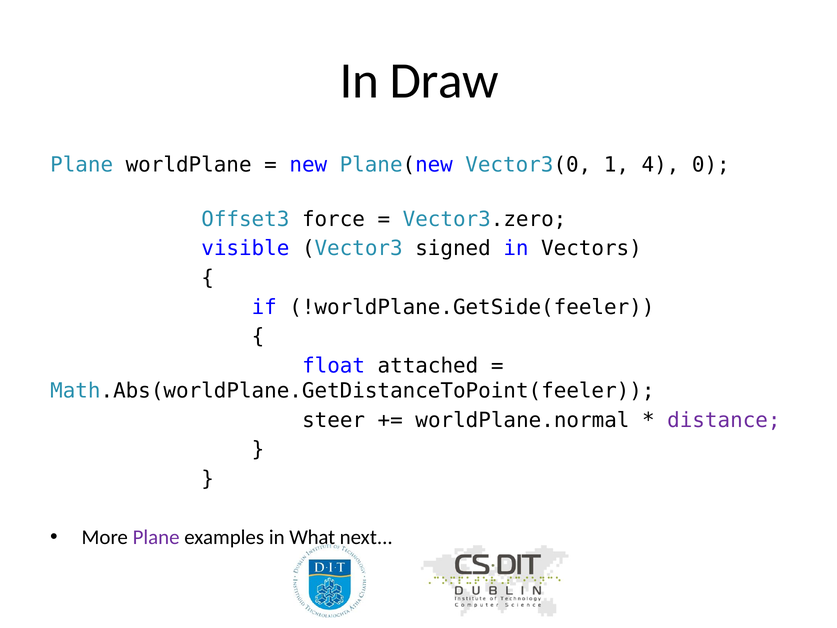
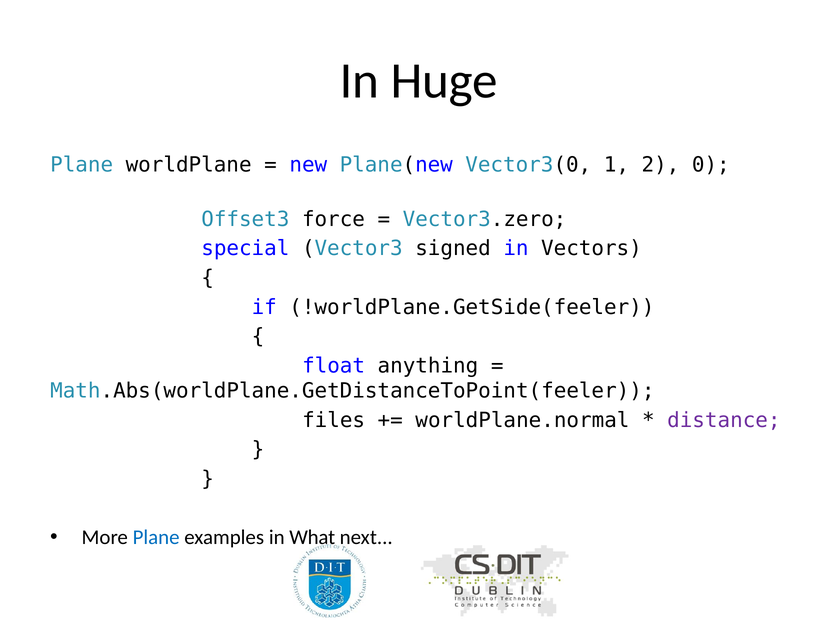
Draw: Draw -> Huge
4: 4 -> 2
visible: visible -> special
attached: attached -> anything
steer: steer -> files
Plane at (156, 537) colour: purple -> blue
